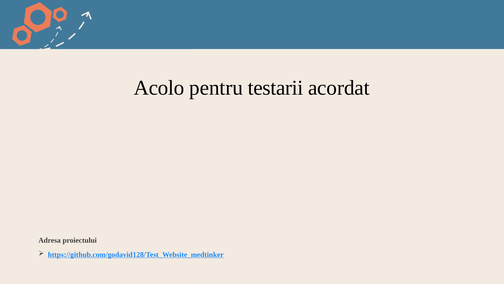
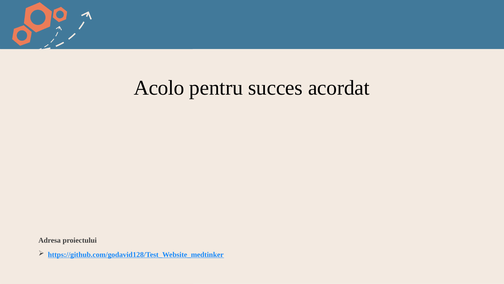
testarii: testarii -> succes
